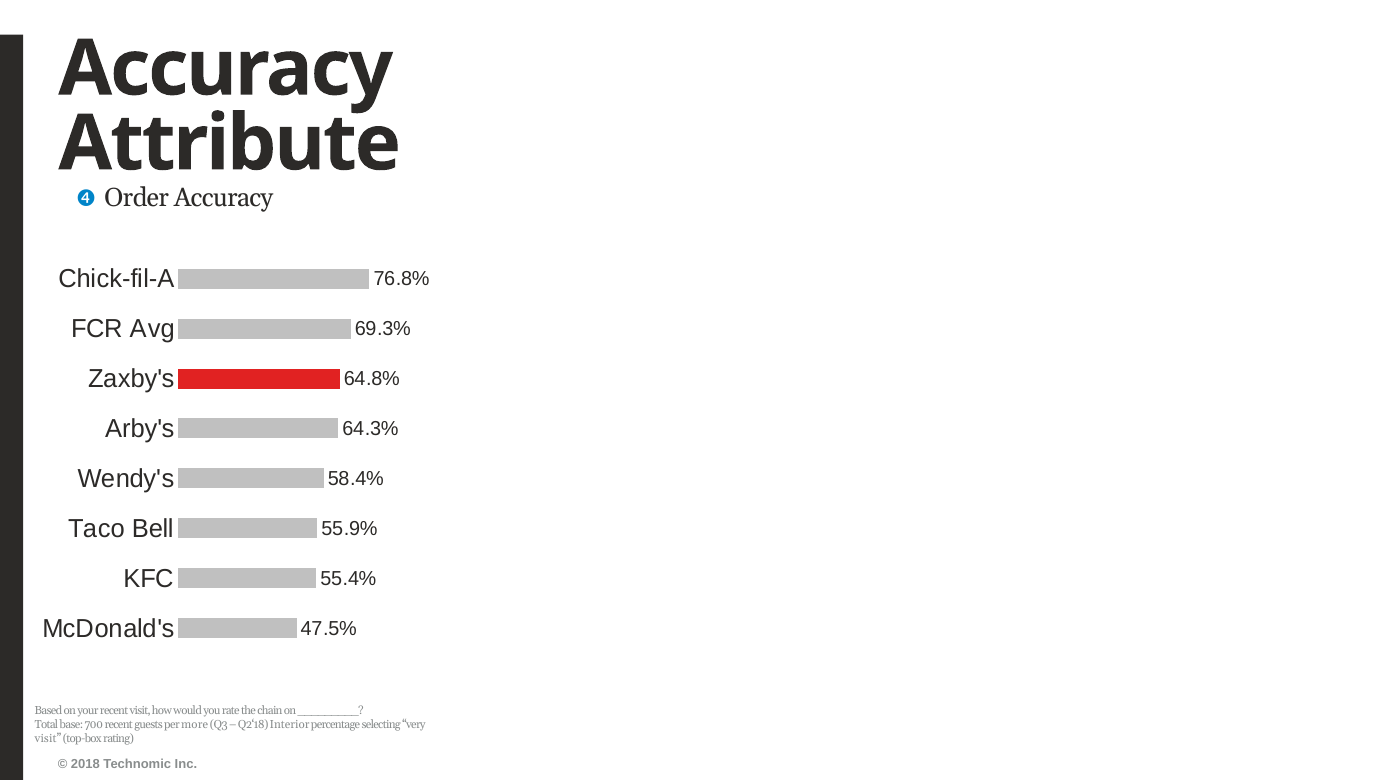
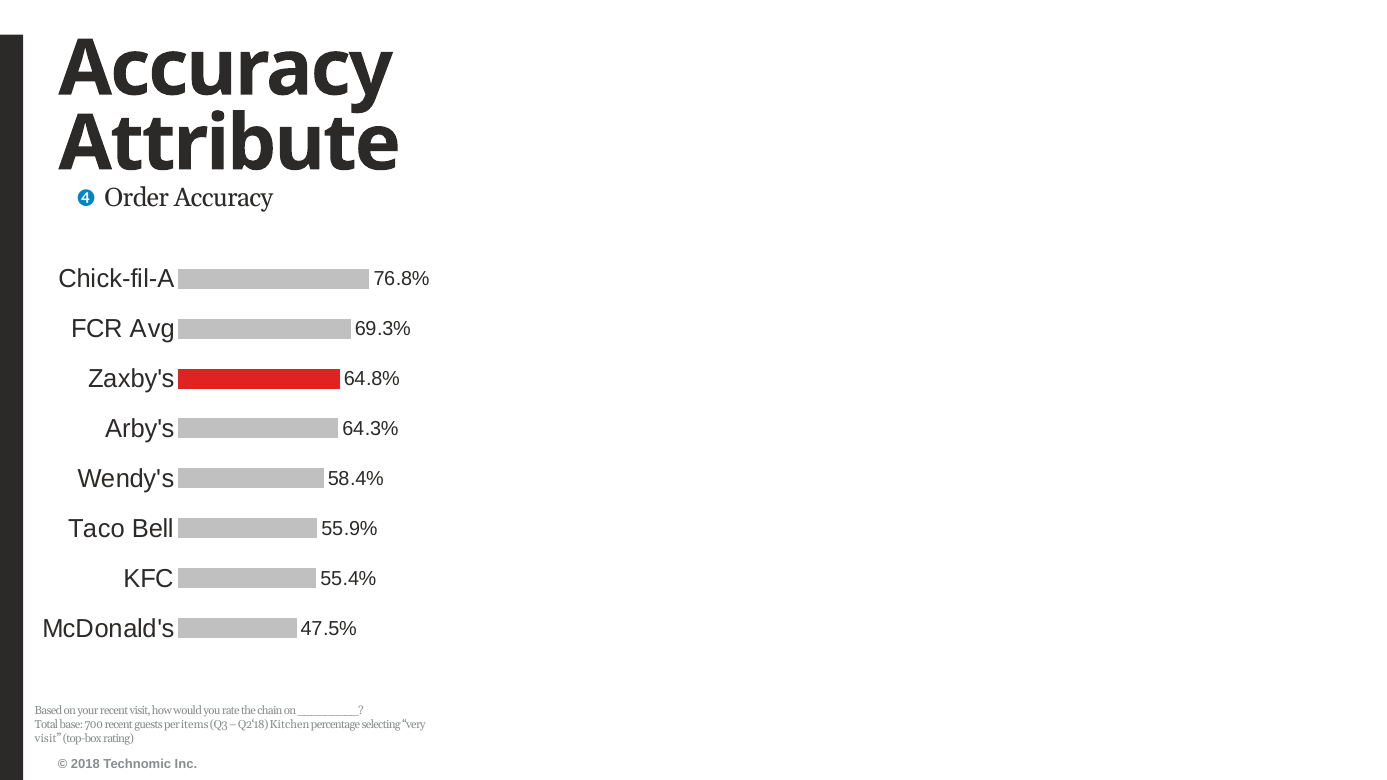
more: more -> items
Interior: Interior -> Kitchen
